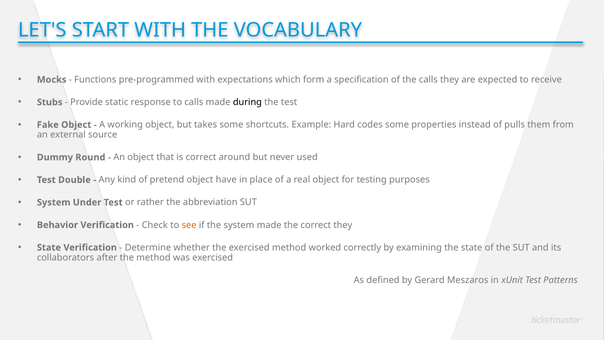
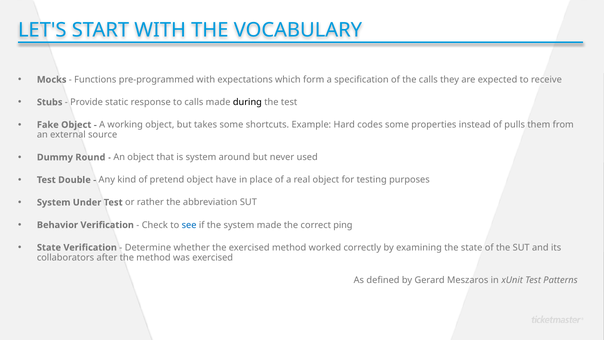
is correct: correct -> system
see colour: orange -> blue
correct they: they -> ping
